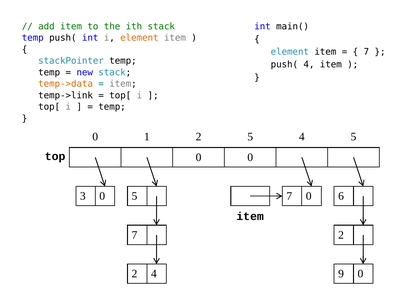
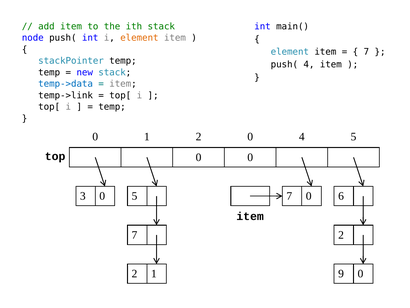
temp at (33, 38): temp -> node
temp->data colour: orange -> blue
2 5: 5 -> 0
2 4: 4 -> 1
